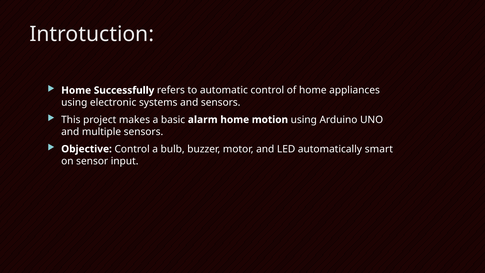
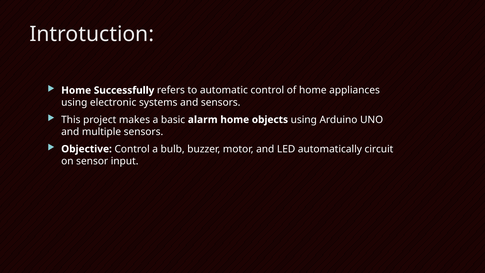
motion: motion -> objects
smart: smart -> circuit
